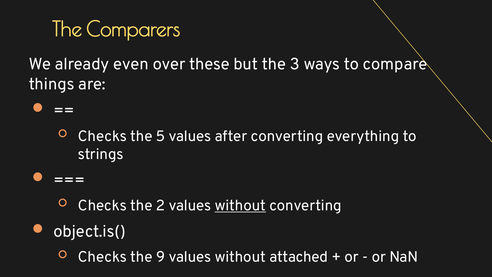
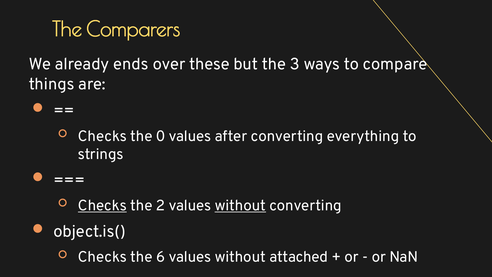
even: even -> ends
5: 5 -> 0
Checks at (102, 205) underline: none -> present
9: 9 -> 6
